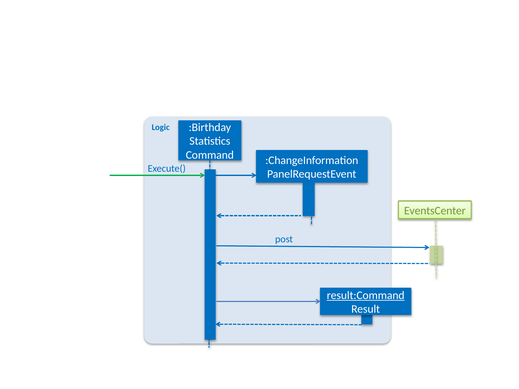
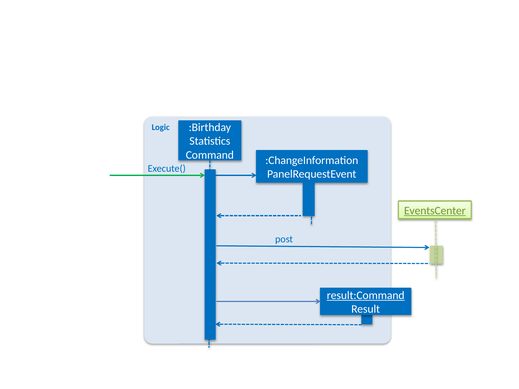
EventsCenter underline: none -> present
